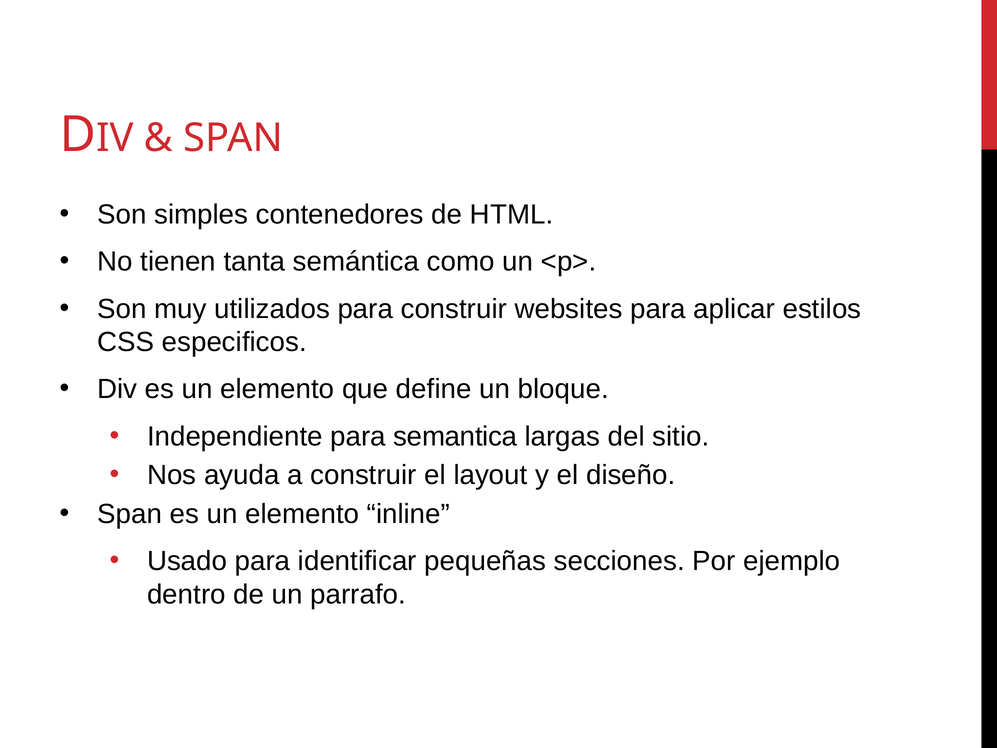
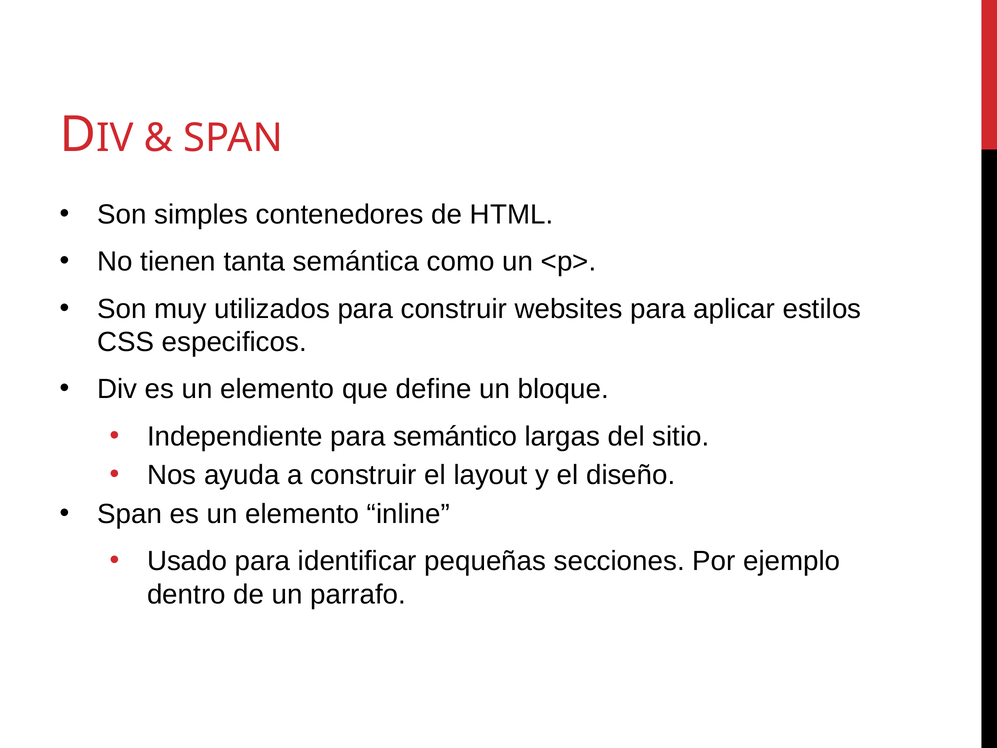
semantica: semantica -> semántico
